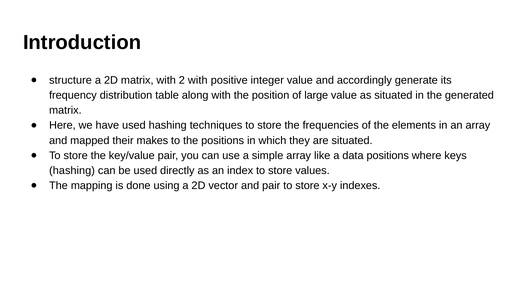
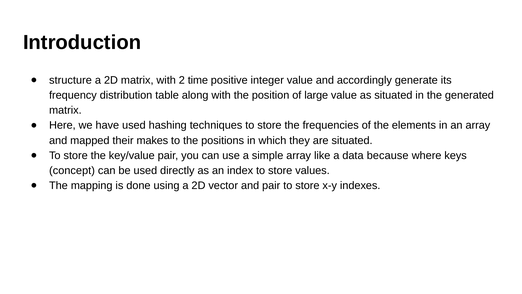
2 with: with -> time
data positions: positions -> because
hashing at (72, 170): hashing -> concept
